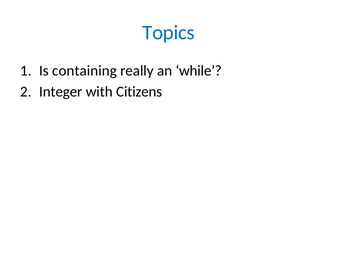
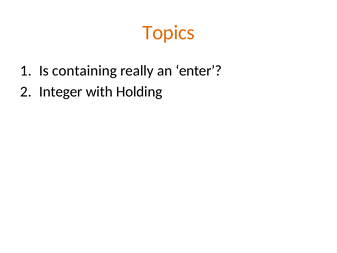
Topics colour: blue -> orange
while: while -> enter
Citizens: Citizens -> Holding
